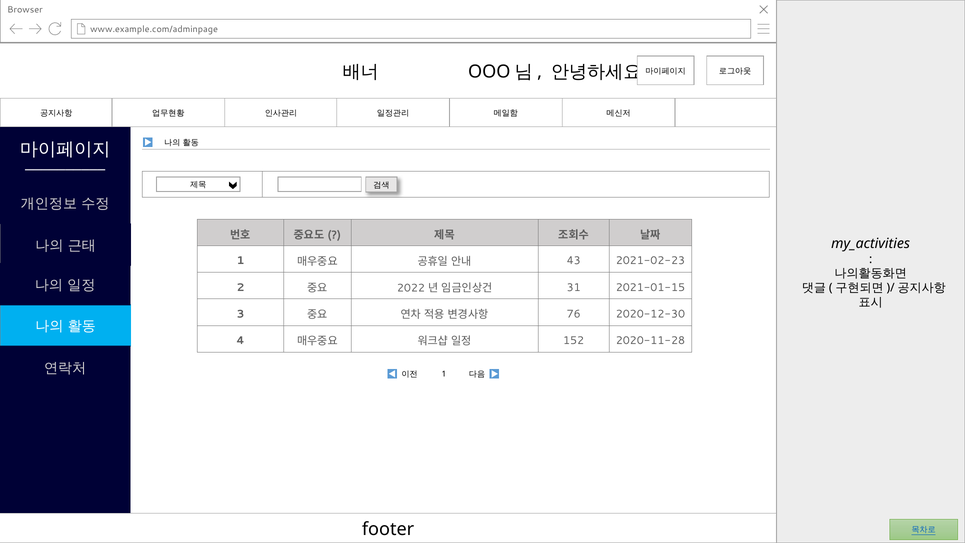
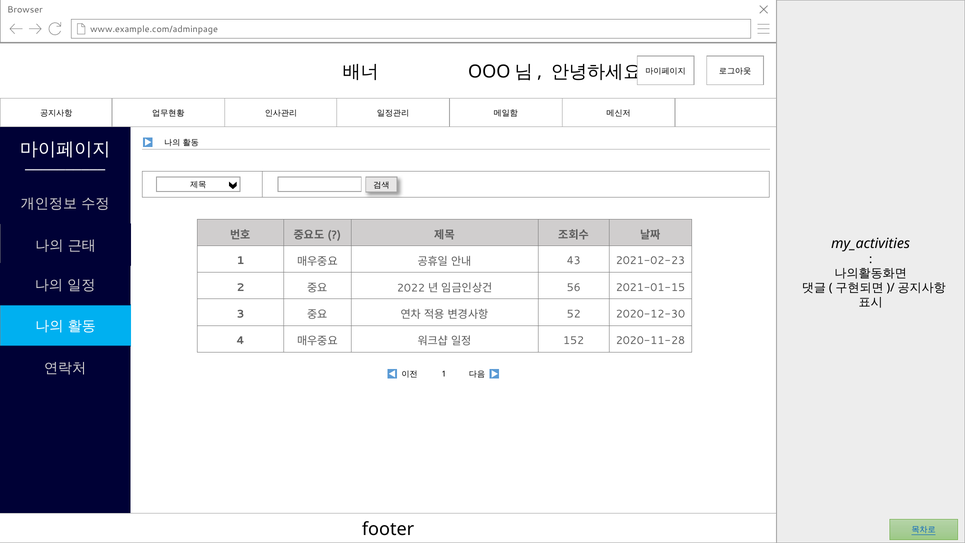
31: 31 -> 56
76: 76 -> 52
